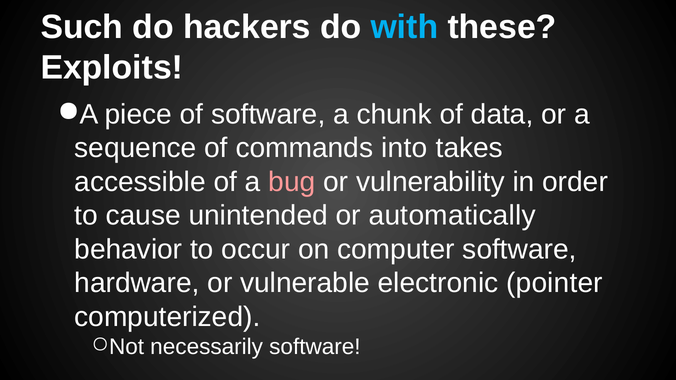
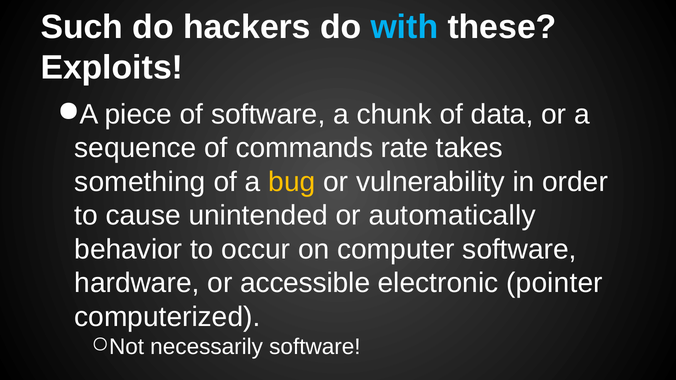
into: into -> rate
accessible: accessible -> something
bug colour: pink -> yellow
vulnerable: vulnerable -> accessible
